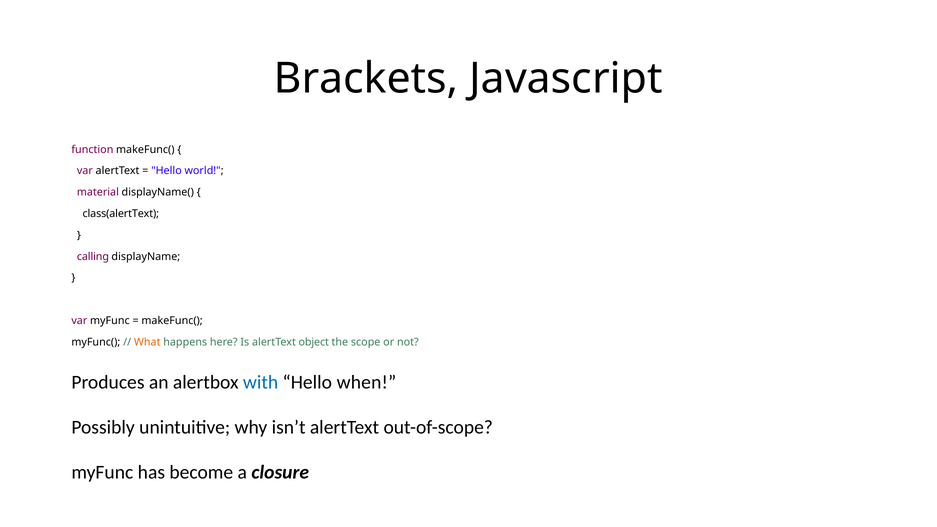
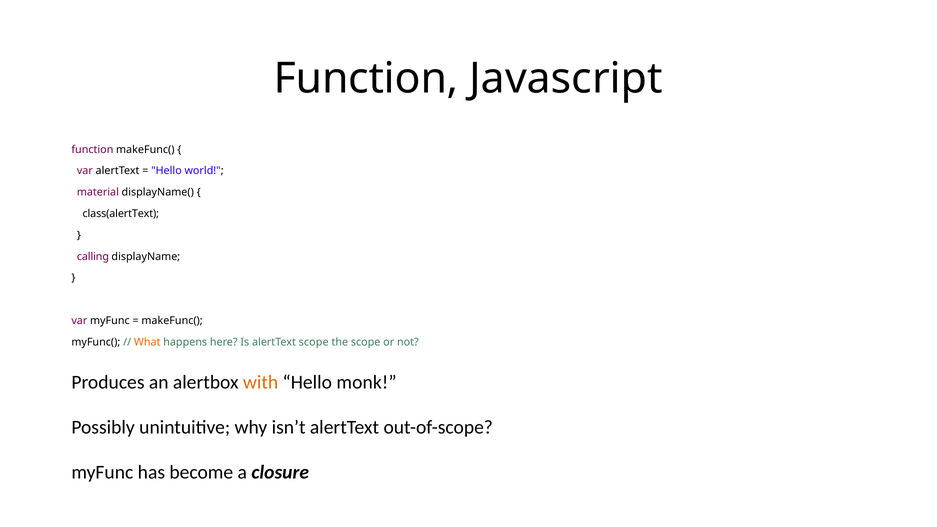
Brackets at (366, 79): Brackets -> Function
alertText object: object -> scope
with colour: blue -> orange
when: when -> monk
